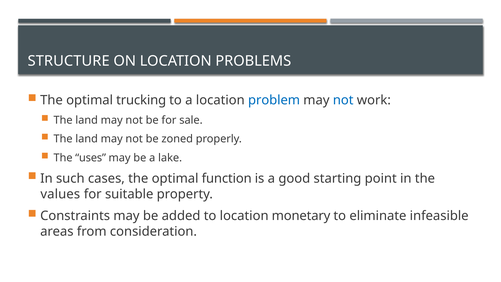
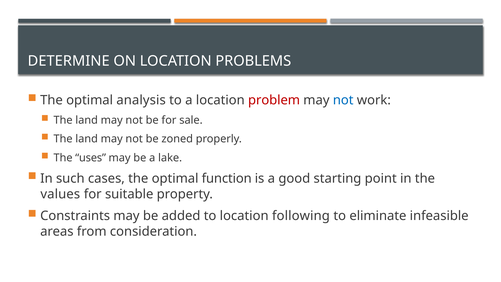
STRUCTURE: STRUCTURE -> DETERMINE
trucking: trucking -> analysis
problem colour: blue -> red
monetary: monetary -> following
